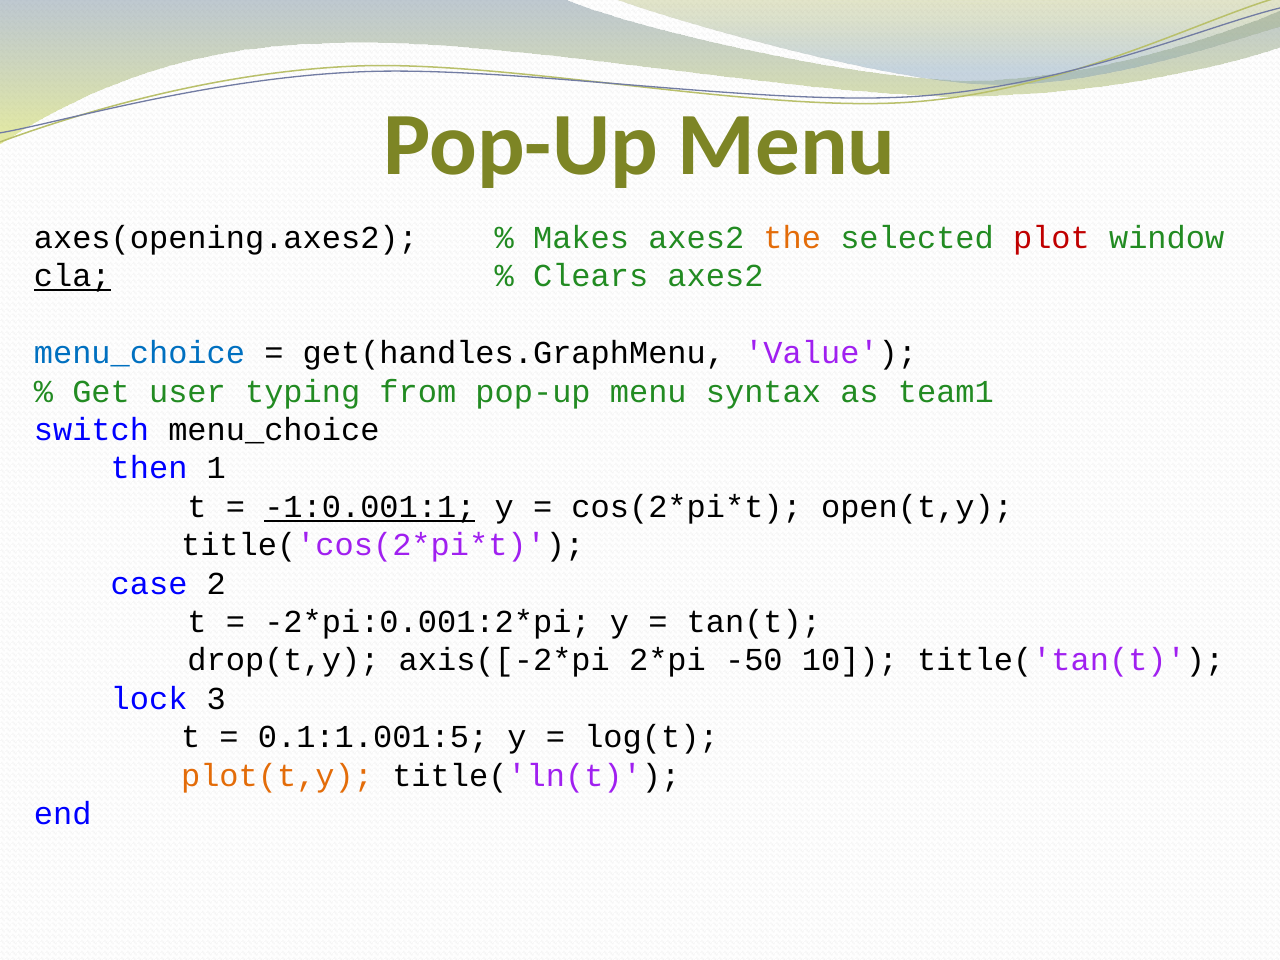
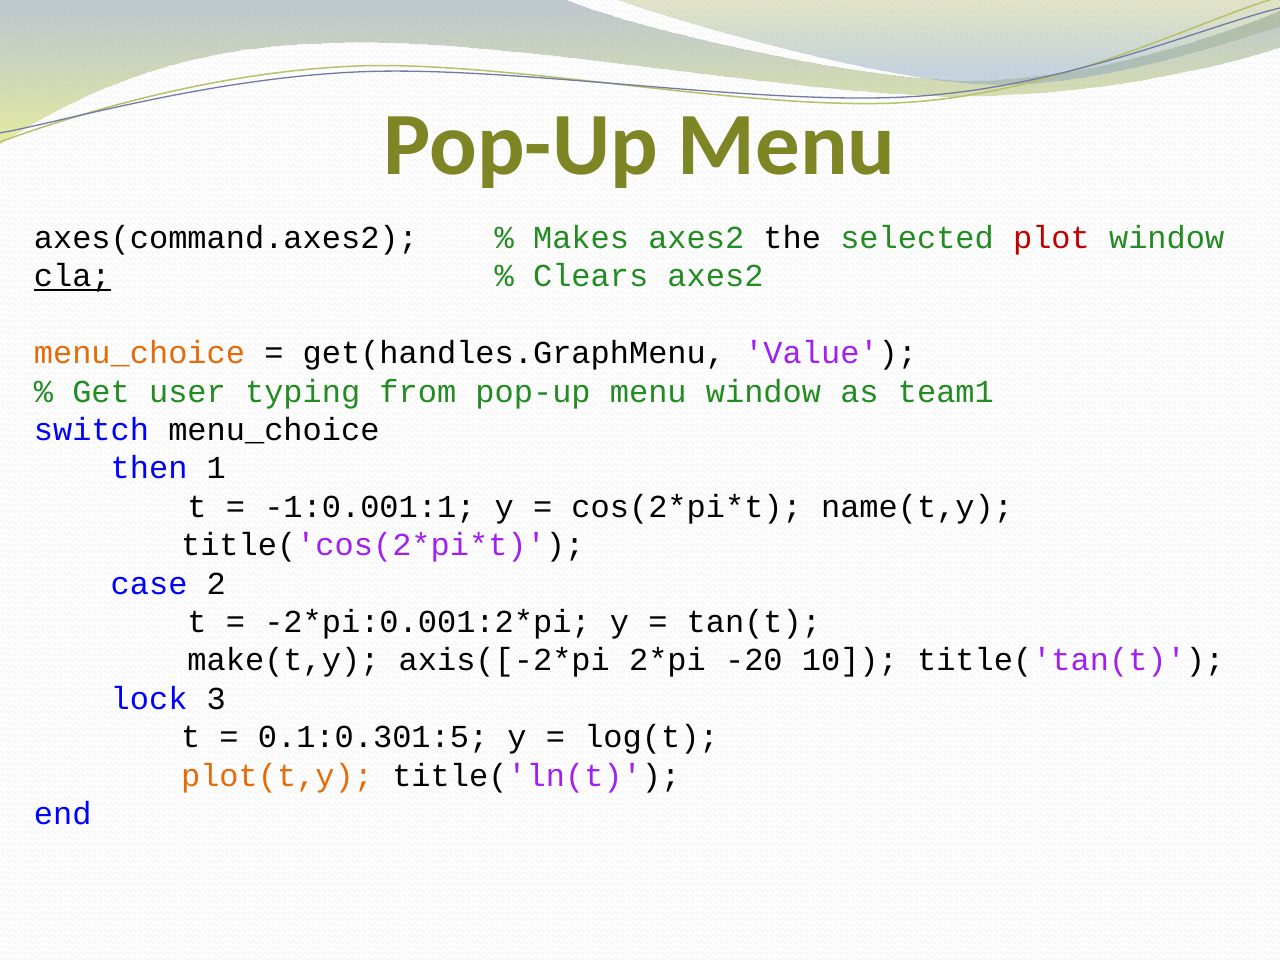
axes(opening.axes2: axes(opening.axes2 -> axes(command.axes2
the colour: orange -> black
menu_choice at (139, 353) colour: blue -> orange
menu syntax: syntax -> window
-1:0.001:1 underline: present -> none
open(t,y: open(t,y -> name(t,y
drop(t,y: drop(t,y -> make(t,y
-50: -50 -> -20
0.1:1.001:5: 0.1:1.001:5 -> 0.1:0.301:5
